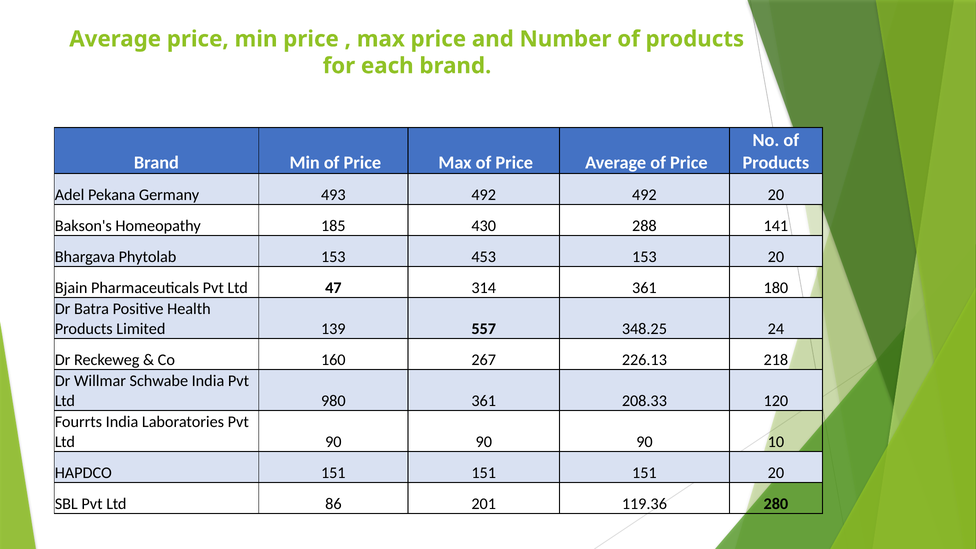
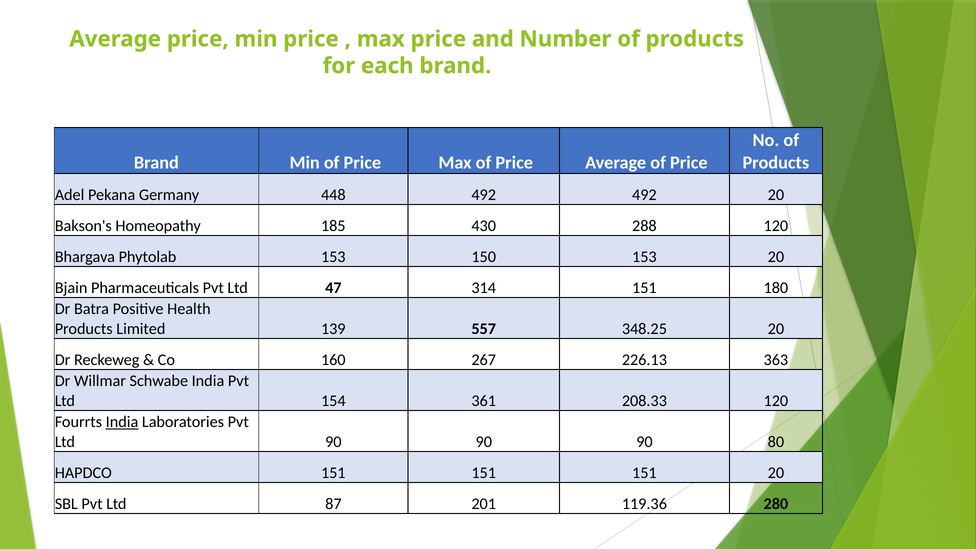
493: 493 -> 448
288 141: 141 -> 120
453: 453 -> 150
314 361: 361 -> 151
348.25 24: 24 -> 20
218: 218 -> 363
980: 980 -> 154
India at (122, 422) underline: none -> present
10: 10 -> 80
86: 86 -> 87
